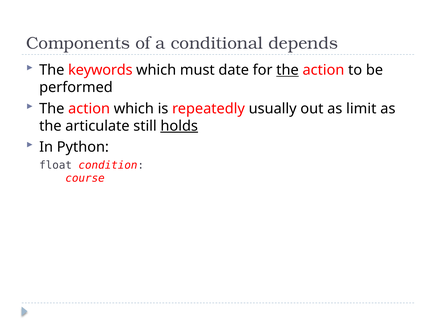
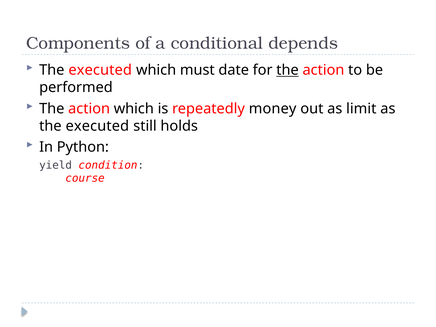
keywords at (100, 70): keywords -> executed
usually: usually -> money
articulate at (97, 126): articulate -> executed
holds underline: present -> none
float: float -> yield
